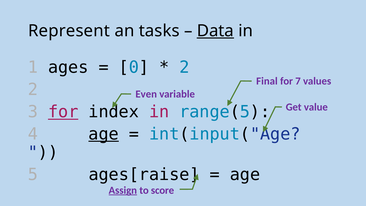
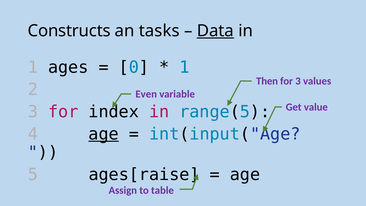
Represent: Represent -> Constructs
2 at (184, 67): 2 -> 1
Final: Final -> Then
for 7: 7 -> 3
for at (63, 112) underline: present -> none
Assign underline: present -> none
score: score -> table
